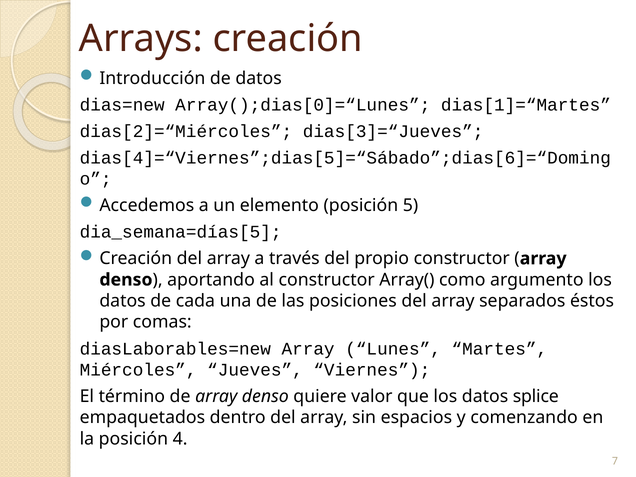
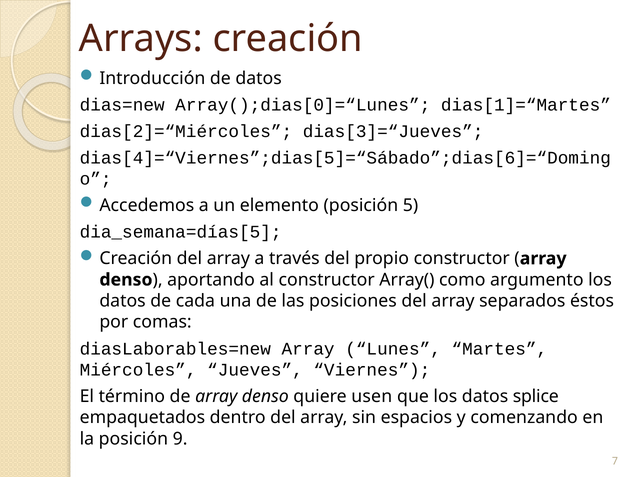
valor: valor -> usen
4: 4 -> 9
